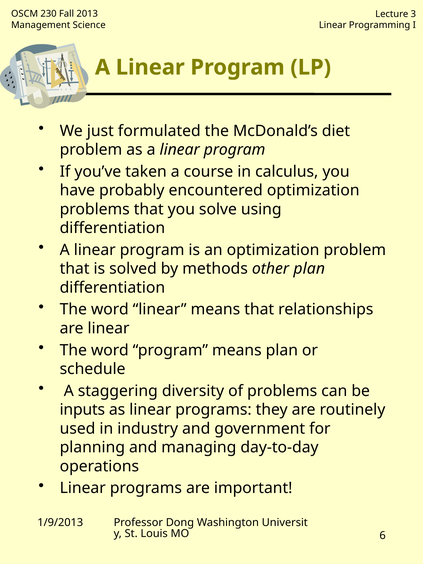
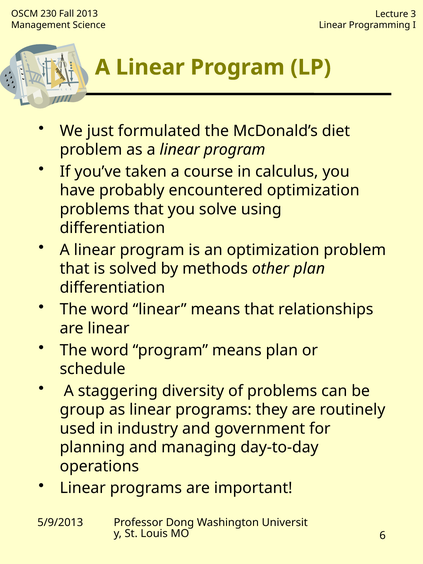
inputs: inputs -> group
1/9/2013: 1/9/2013 -> 5/9/2013
